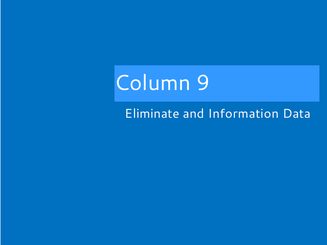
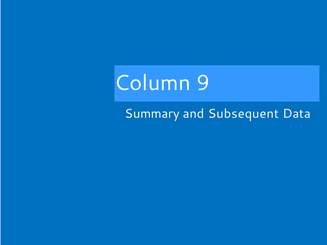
Eliminate: Eliminate -> Summary
Information: Information -> Subsequent
